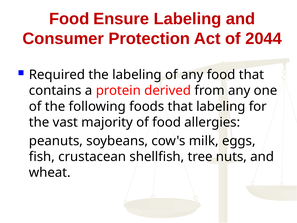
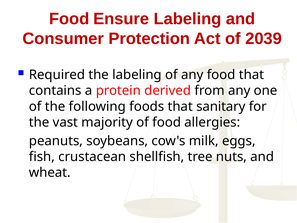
2044: 2044 -> 2039
that labeling: labeling -> sanitary
